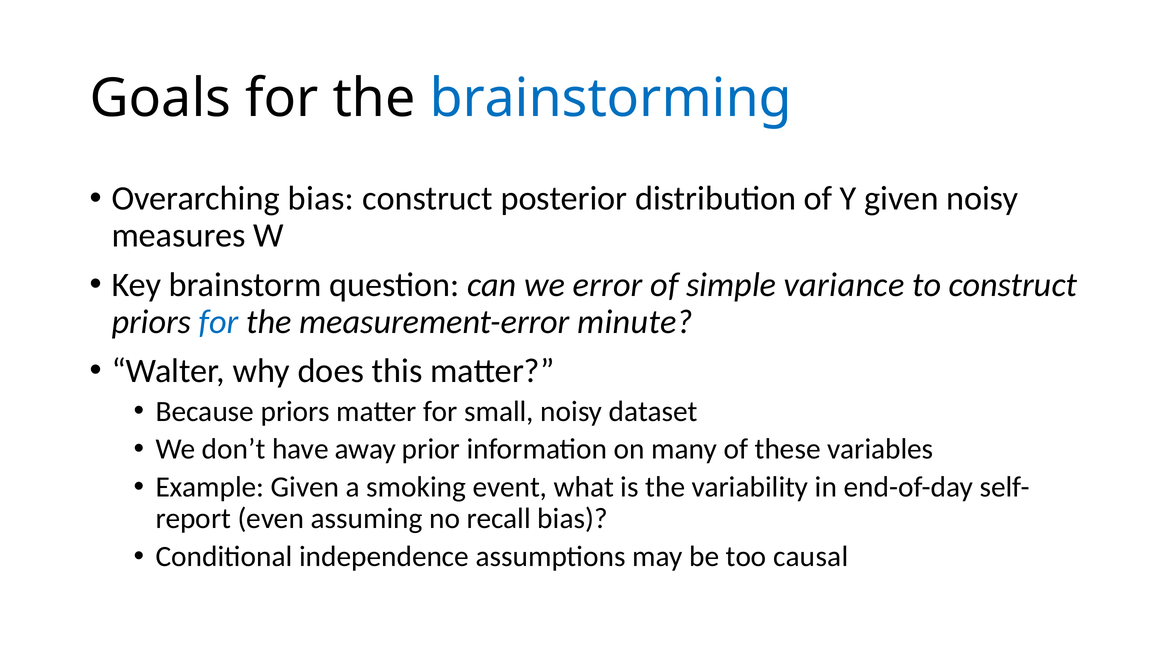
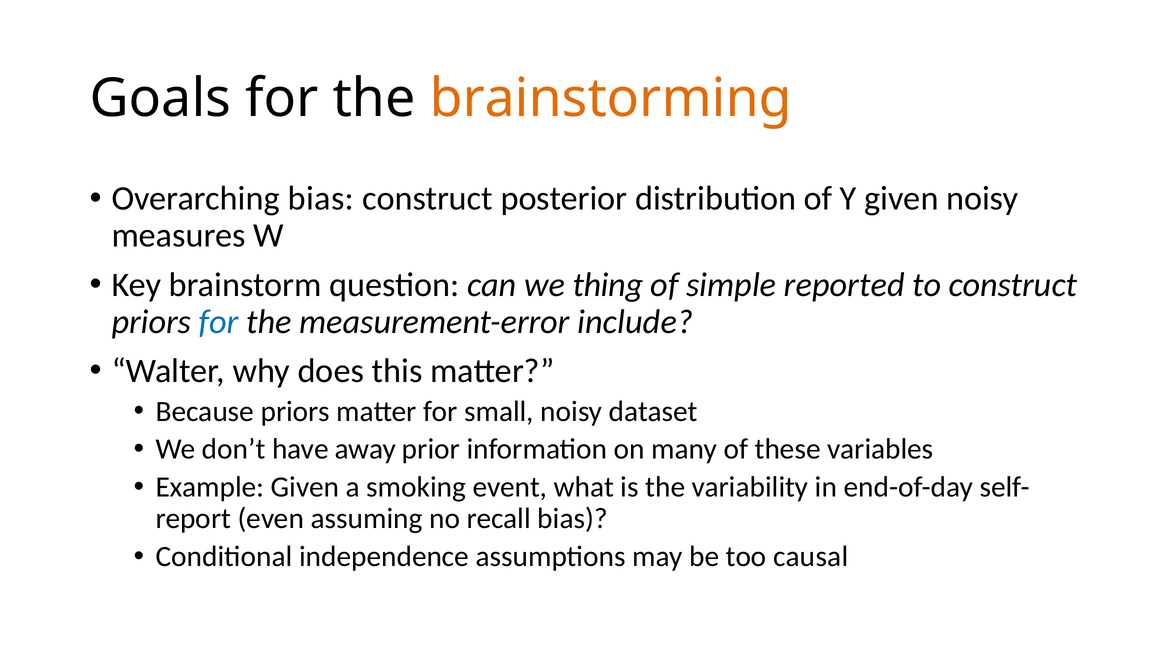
brainstorming colour: blue -> orange
error: error -> thing
variance: variance -> reported
minute: minute -> include
